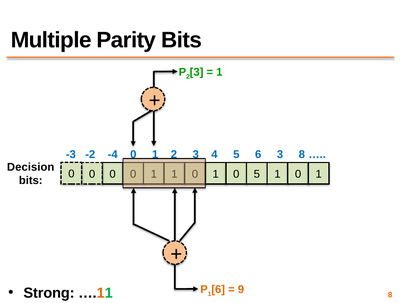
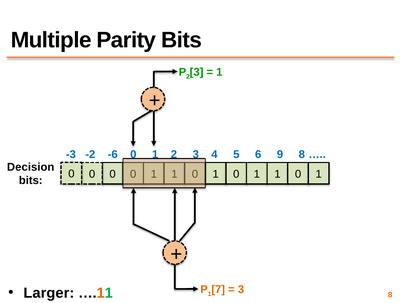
-4: -4 -> -6
6 3: 3 -> 9
5 at (257, 174): 5 -> 1
1 6: 6 -> 7
9 at (241, 290): 9 -> 3
Strong: Strong -> Larger
